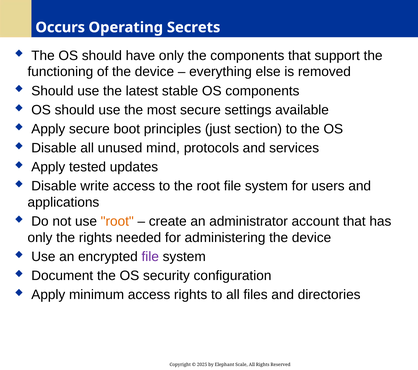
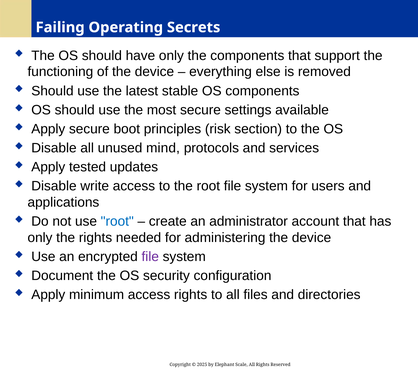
Occurs: Occurs -> Failing
just: just -> risk
root at (117, 221) colour: orange -> blue
